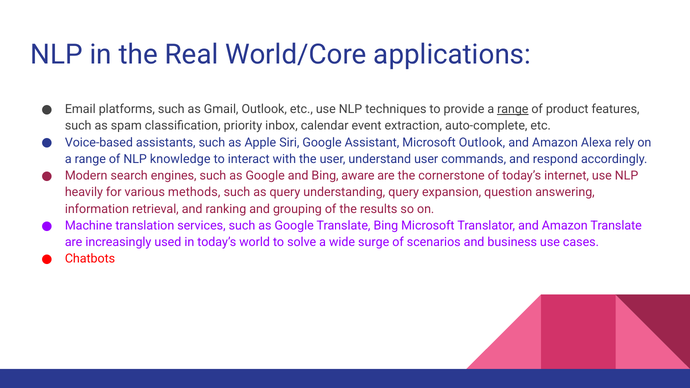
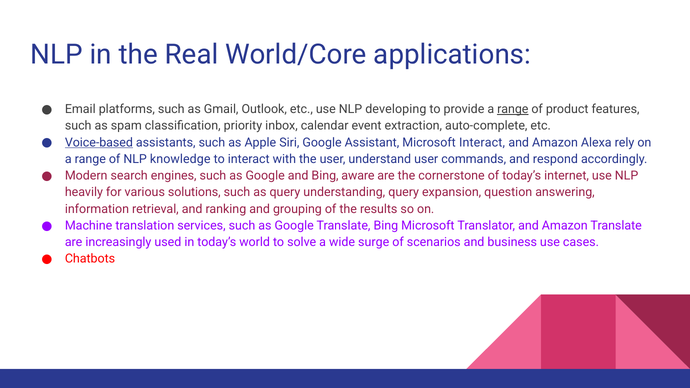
techniques: techniques -> developing
Voice-based underline: none -> present
Microsoft Outlook: Outlook -> Interact
methods: methods -> solutions
